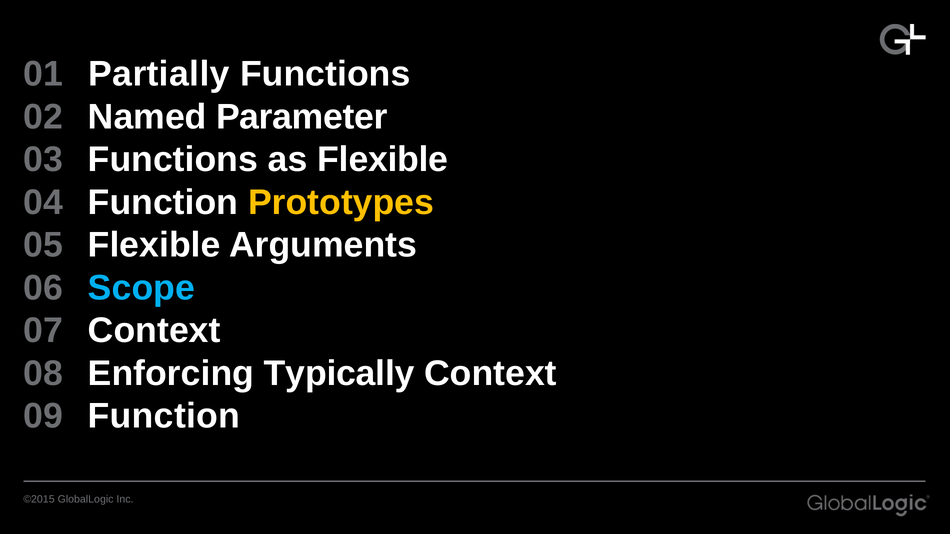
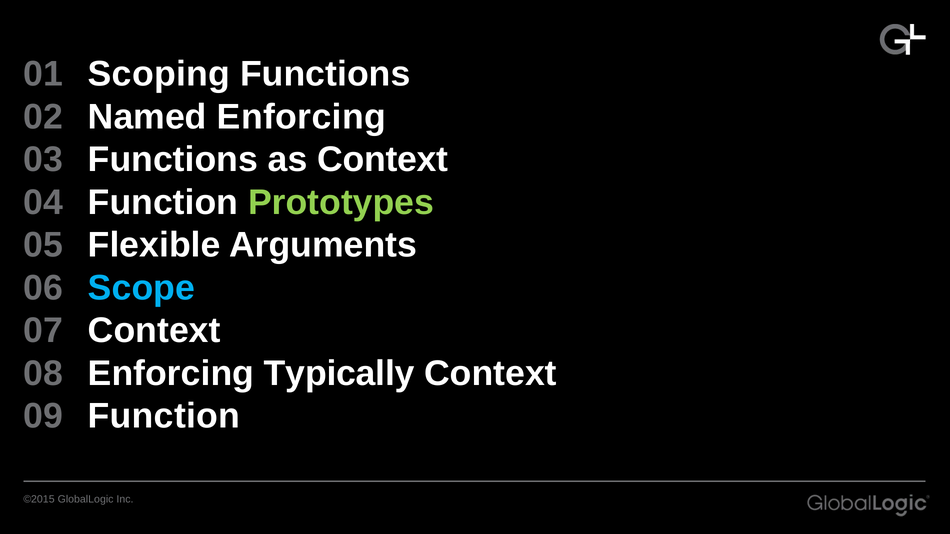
Partially: Partially -> Scoping
Named Parameter: Parameter -> Enforcing
as Flexible: Flexible -> Context
Prototypes colour: yellow -> light green
